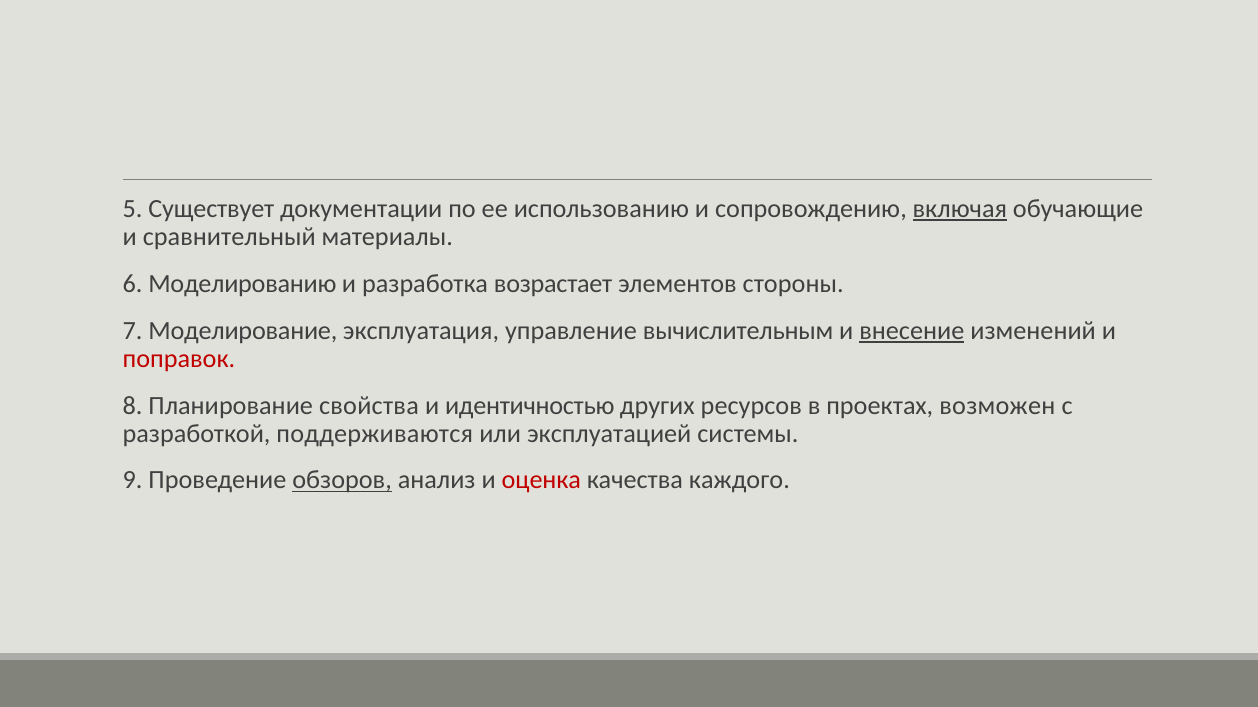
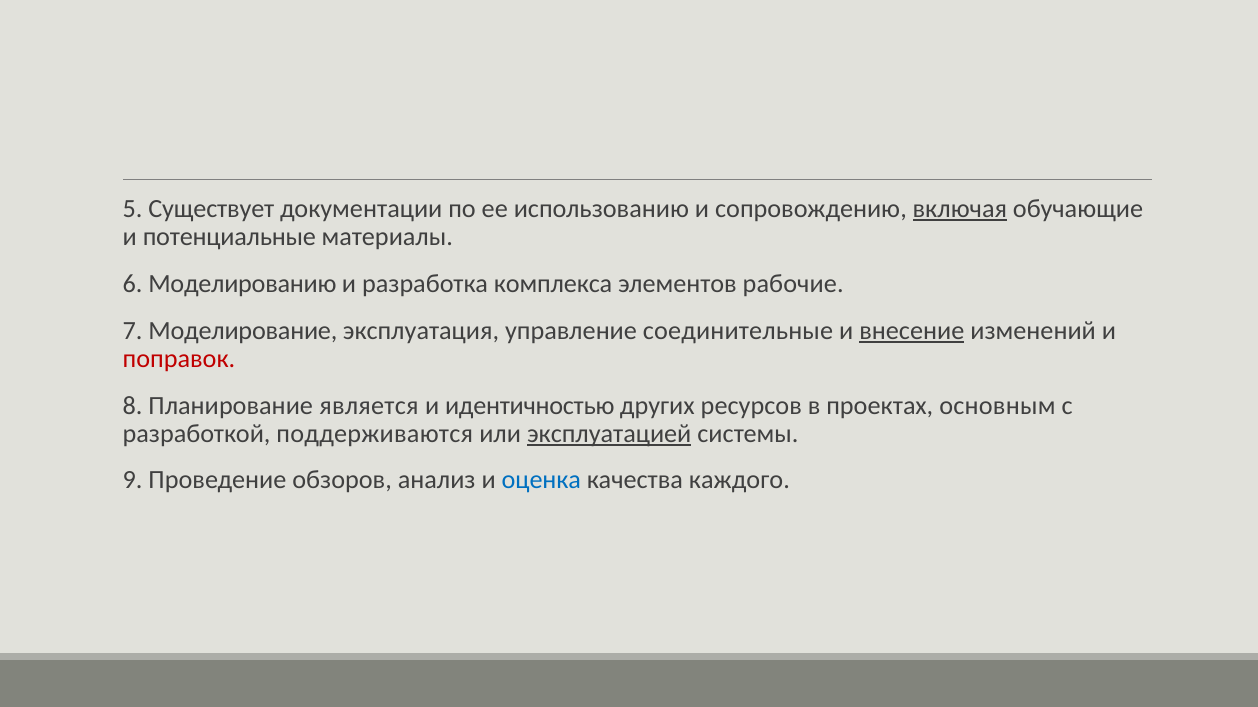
сравнительный: сравнительный -> потенциальные
возрастает: возрастает -> комплекса
стороны: стороны -> рабочие
вычислительным: вычислительным -> соединительные
свойства: свойства -> является
возможен: возможен -> основным
эксплуатацией underline: none -> present
обзоров underline: present -> none
оценка colour: red -> blue
